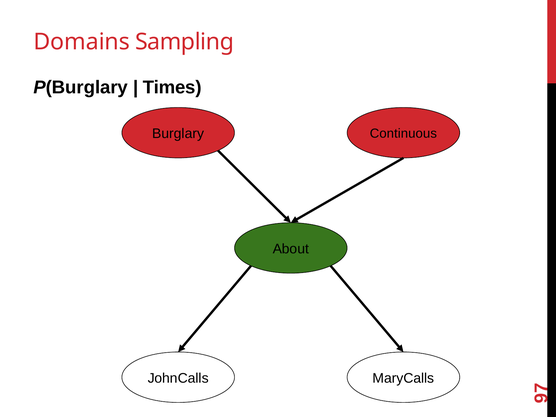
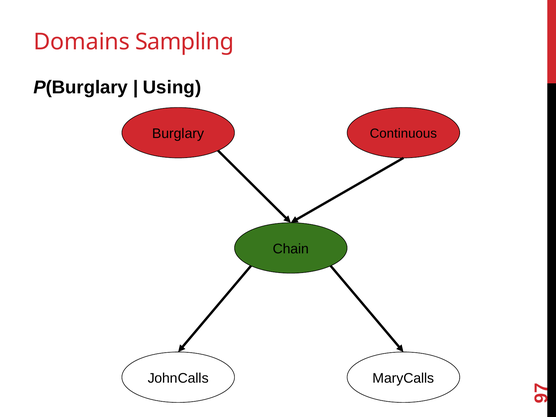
Times: Times -> Using
About: About -> Chain
